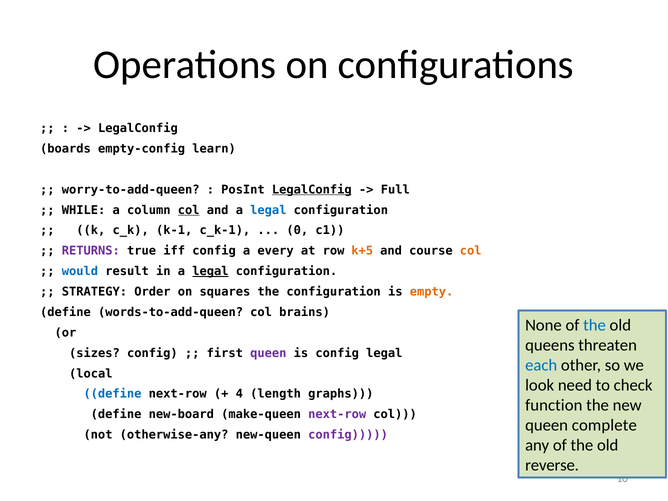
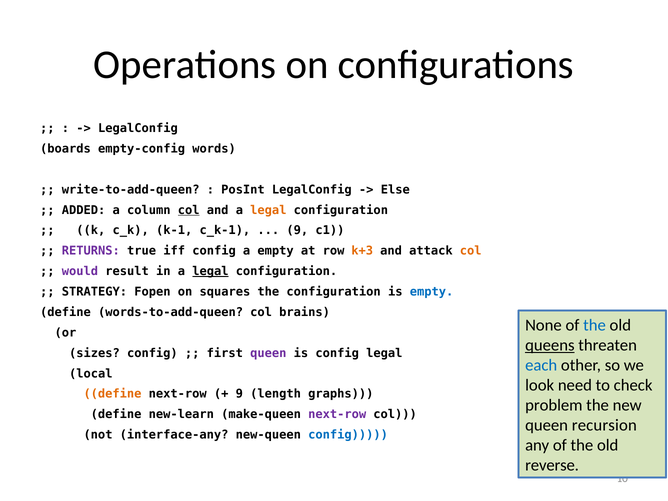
learn: learn -> words
worry-to-add-queen: worry-to-add-queen -> write-to-add-queen
LegalConfig at (312, 190) underline: present -> none
Full: Full -> Else
WHILE: WHILE -> ADDED
legal at (268, 210) colour: blue -> orange
0 at (297, 231): 0 -> 9
a every: every -> empty
k+5: k+5 -> k+3
course: course -> attack
would colour: blue -> purple
Order: Order -> Fopen
empty at (432, 292) colour: orange -> blue
queens underline: none -> present
define at (113, 394) colour: blue -> orange
4 at (239, 394): 4 -> 9
function: function -> problem
new-board: new-board -> new-learn
complete: complete -> recursion
otherwise-any: otherwise-any -> interface-any
config at (348, 435) colour: purple -> blue
